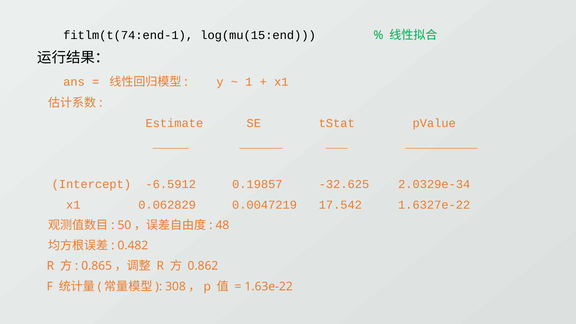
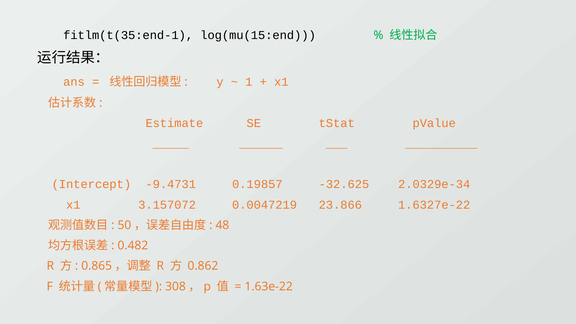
fitlm(t(74:end-1: fitlm(t(74:end-1 -> fitlm(t(35:end-1
-6.5912: -6.5912 -> -9.4731
0.062829: 0.062829 -> 3.157072
17.542: 17.542 -> 23.866
